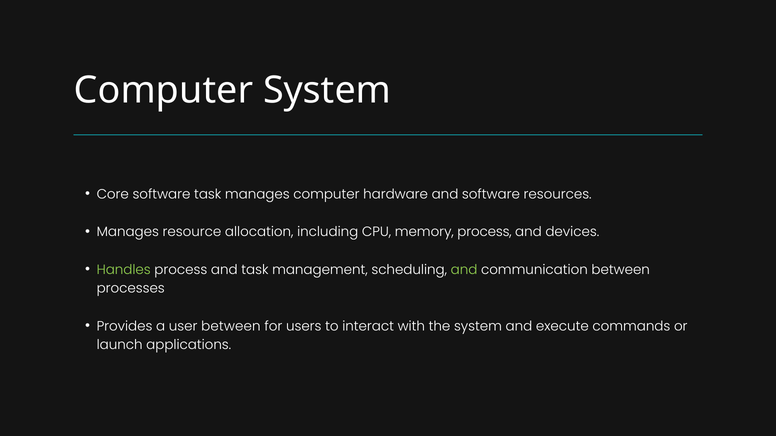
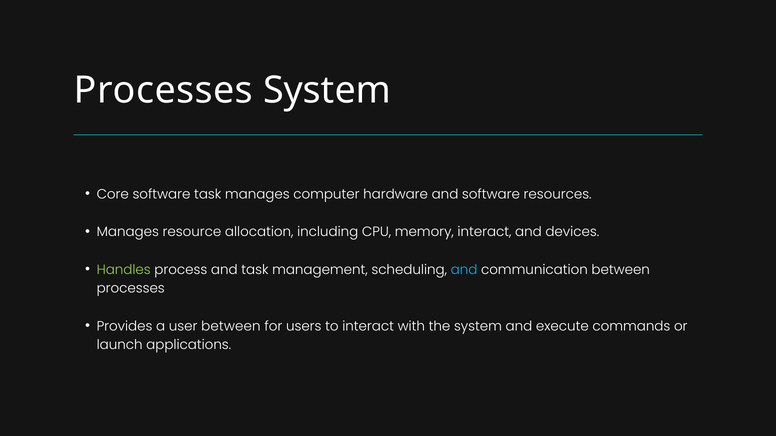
Computer at (164, 90): Computer -> Processes
memory process: process -> interact
and at (464, 270) colour: light green -> light blue
